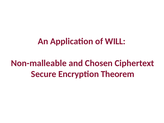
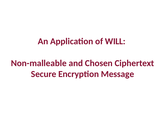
Theorem: Theorem -> Message
